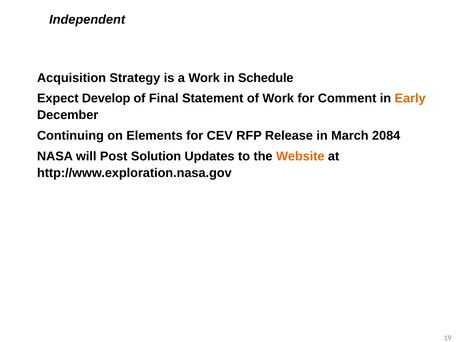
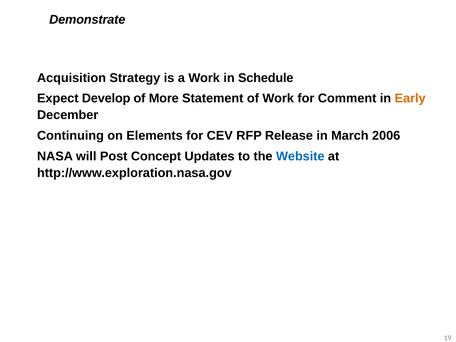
Independent: Independent -> Demonstrate
Final: Final -> More
2084: 2084 -> 2006
Solution: Solution -> Concept
Website colour: orange -> blue
